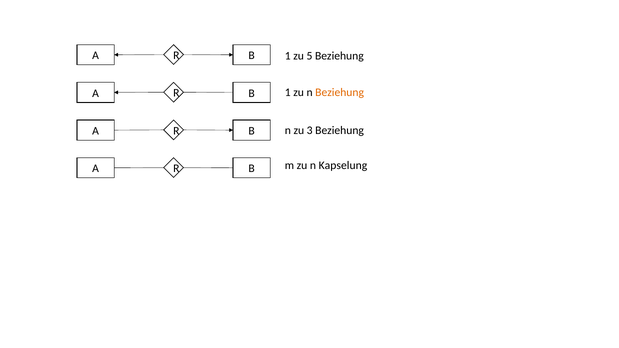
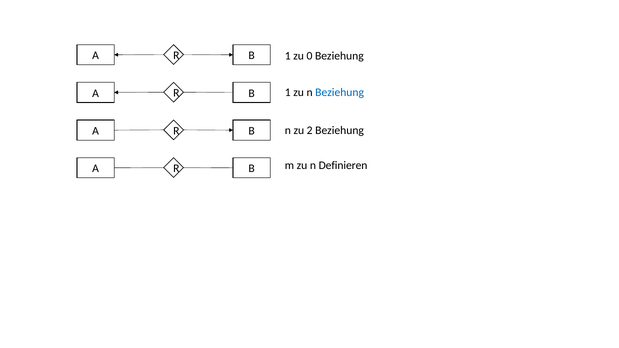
5: 5 -> 0
Beziehung at (340, 92) colour: orange -> blue
3: 3 -> 2
Kapselung: Kapselung -> Definieren
